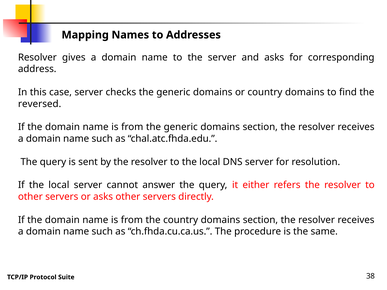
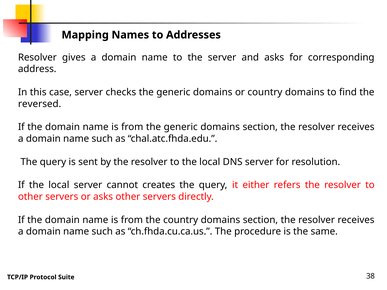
answer: answer -> creates
